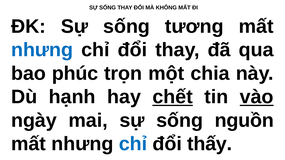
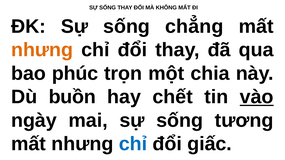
tương: tương -> chẳng
nhưng at (42, 50) colour: blue -> orange
hạnh: hạnh -> buồn
chết underline: present -> none
nguồn: nguồn -> tương
thấy: thấy -> giấc
